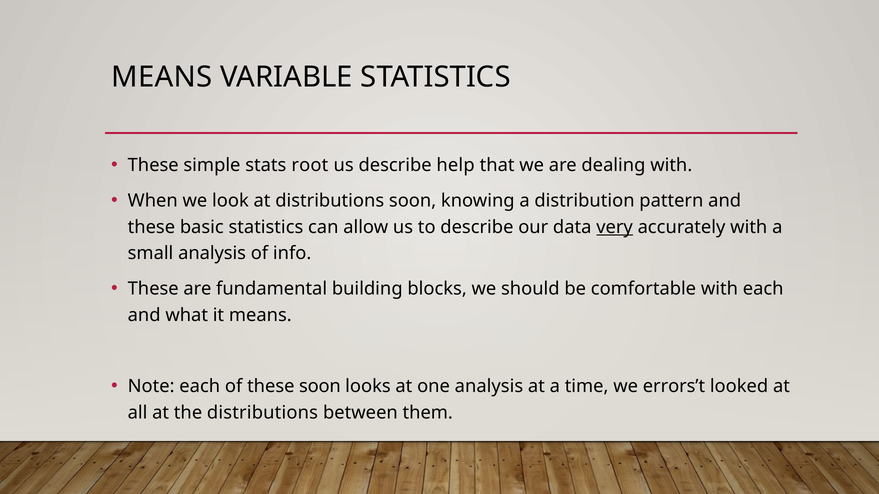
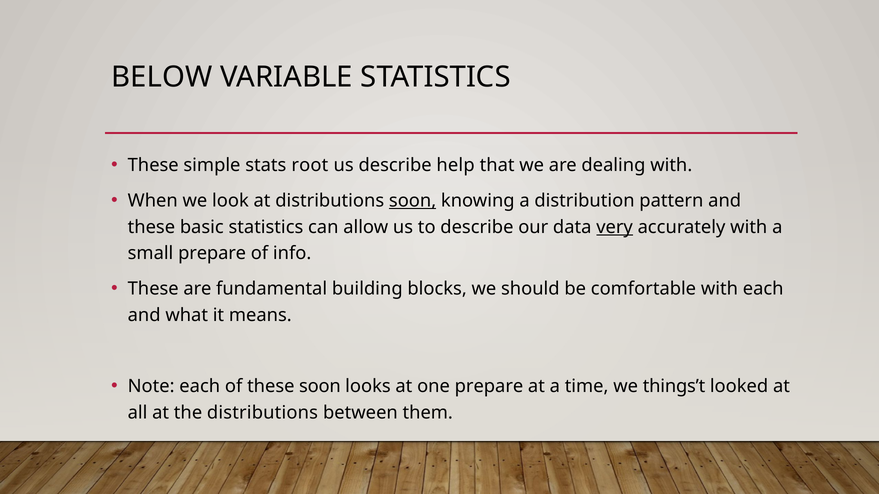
MEANS at (162, 77): MEANS -> BELOW
soon at (413, 201) underline: none -> present
small analysis: analysis -> prepare
one analysis: analysis -> prepare
errors’t: errors’t -> things’t
